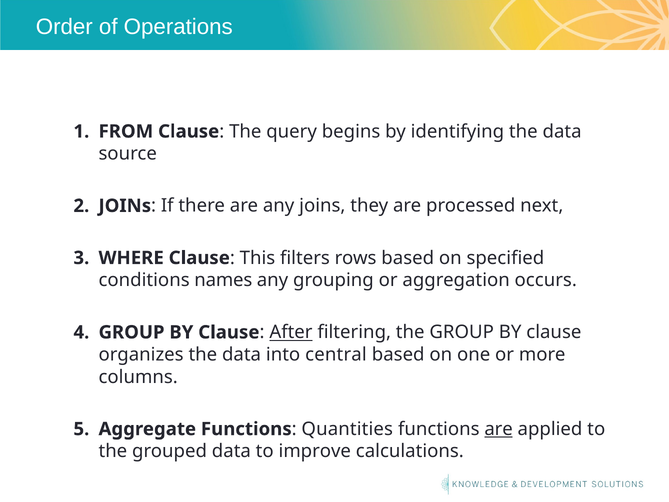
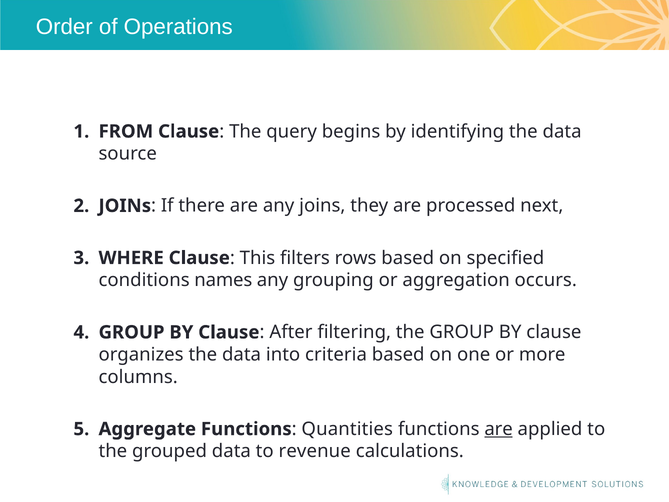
After underline: present -> none
central: central -> criteria
improve: improve -> revenue
